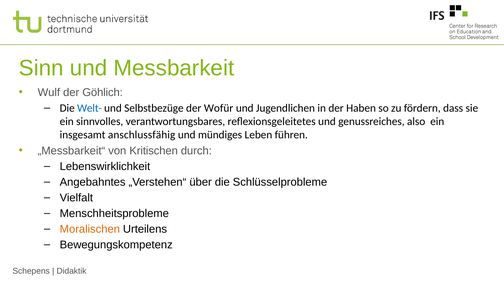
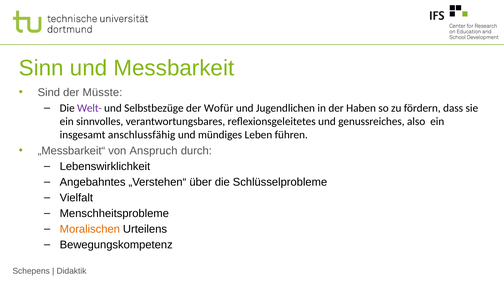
Wulf: Wulf -> Sind
Göhlich: Göhlich -> Müsste
Welt- colour: blue -> purple
Kritischen: Kritischen -> Anspruch
